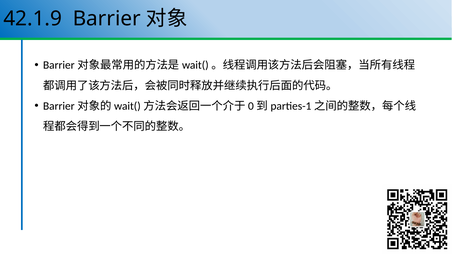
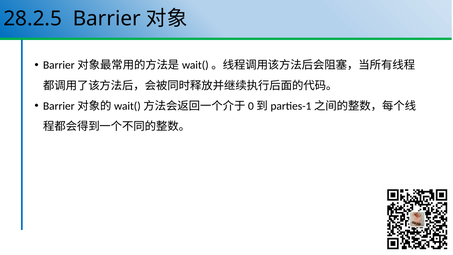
42.1.9: 42.1.9 -> 28.2.5
